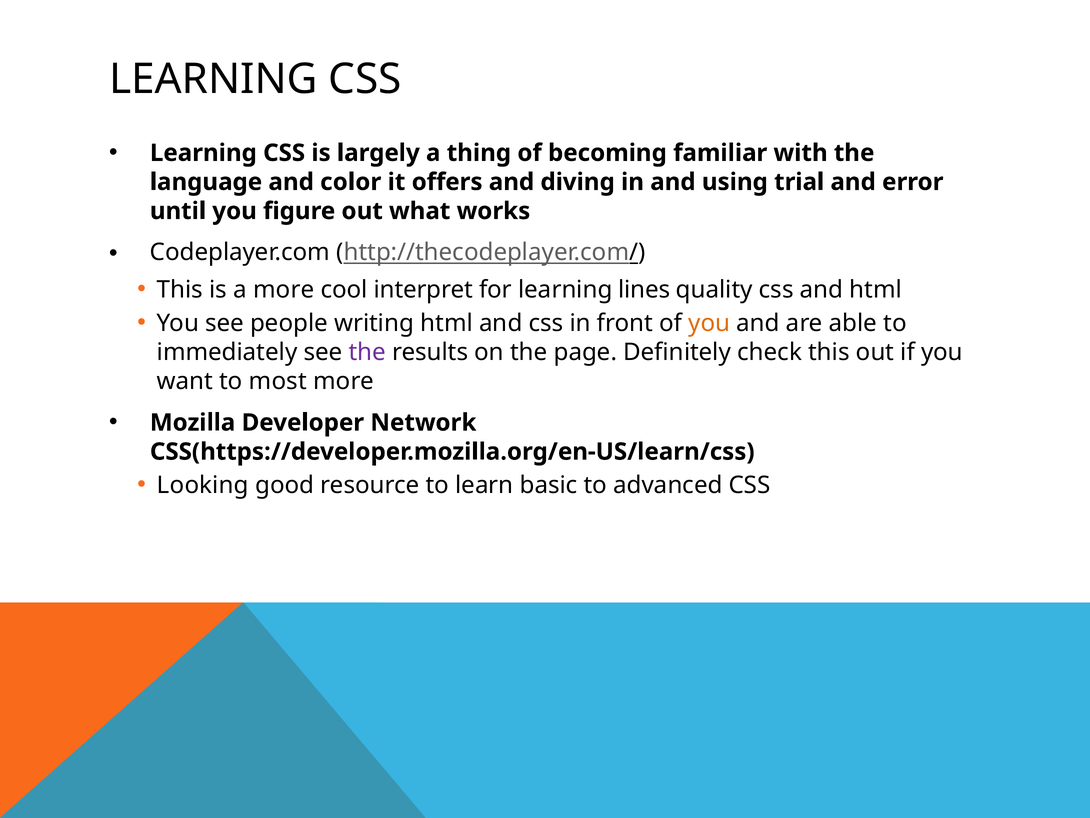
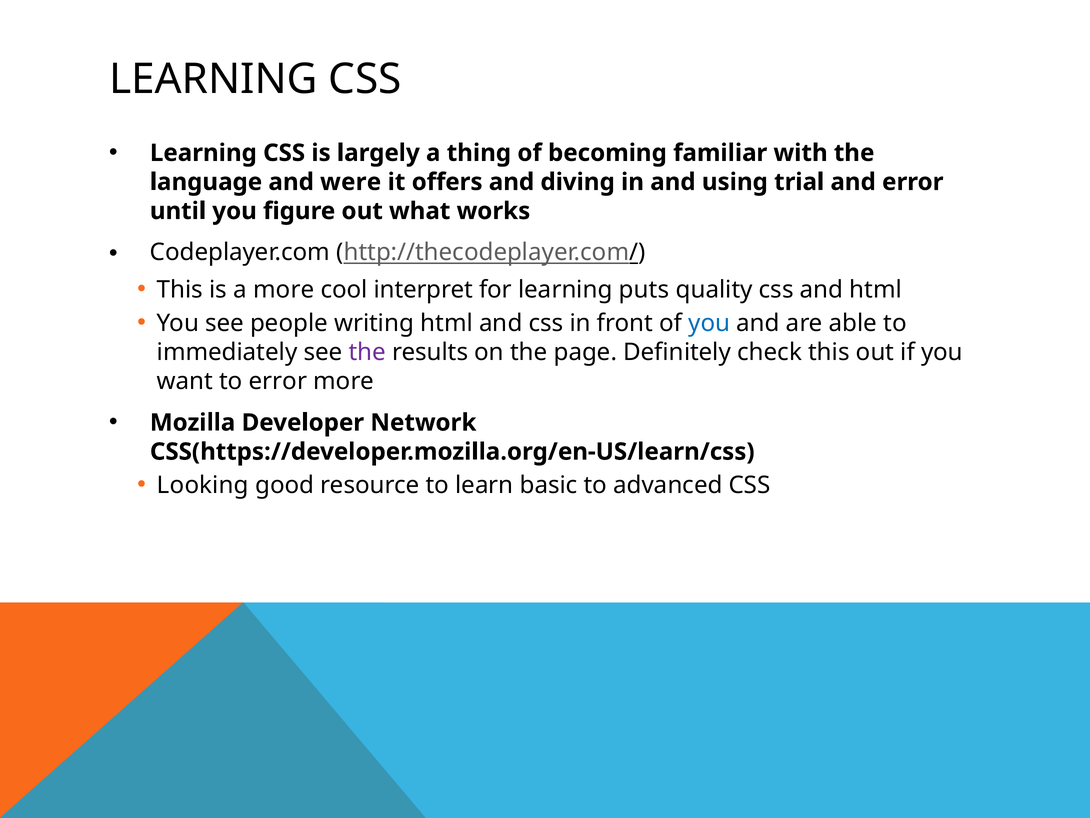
color: color -> were
lines: lines -> puts
you at (709, 323) colour: orange -> blue
to most: most -> error
